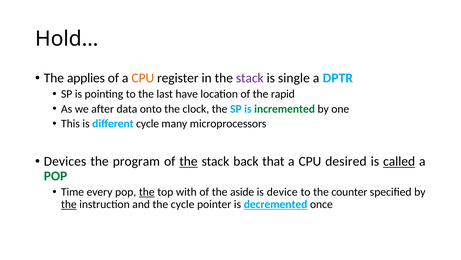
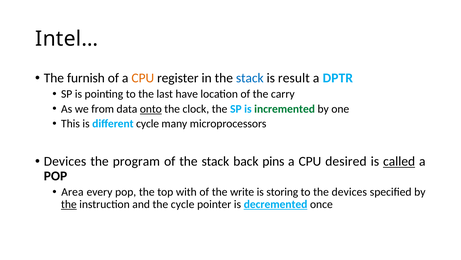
Hold…: Hold… -> Intel…
applies: applies -> furnish
stack at (250, 78) colour: purple -> blue
single: single -> result
rapid: rapid -> carry
after: after -> from
onto underline: none -> present
the at (188, 161) underline: present -> none
that: that -> pins
POP at (55, 176) colour: green -> black
Time: Time -> Area
the at (147, 192) underline: present -> none
aside: aside -> write
device: device -> storing
the counter: counter -> devices
